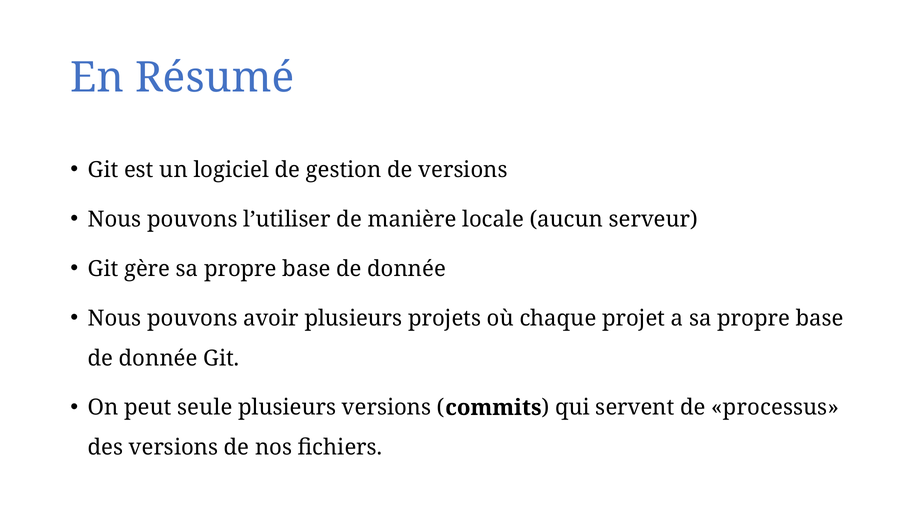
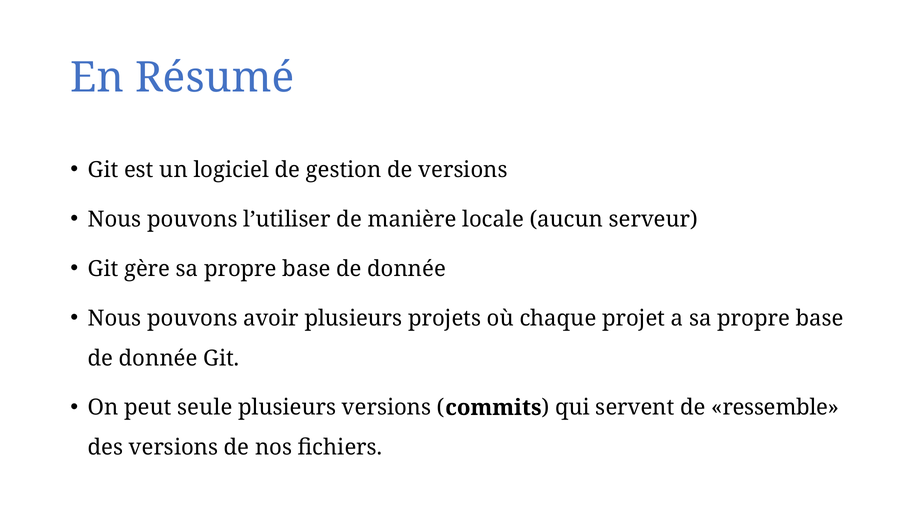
processus: processus -> ressemble
